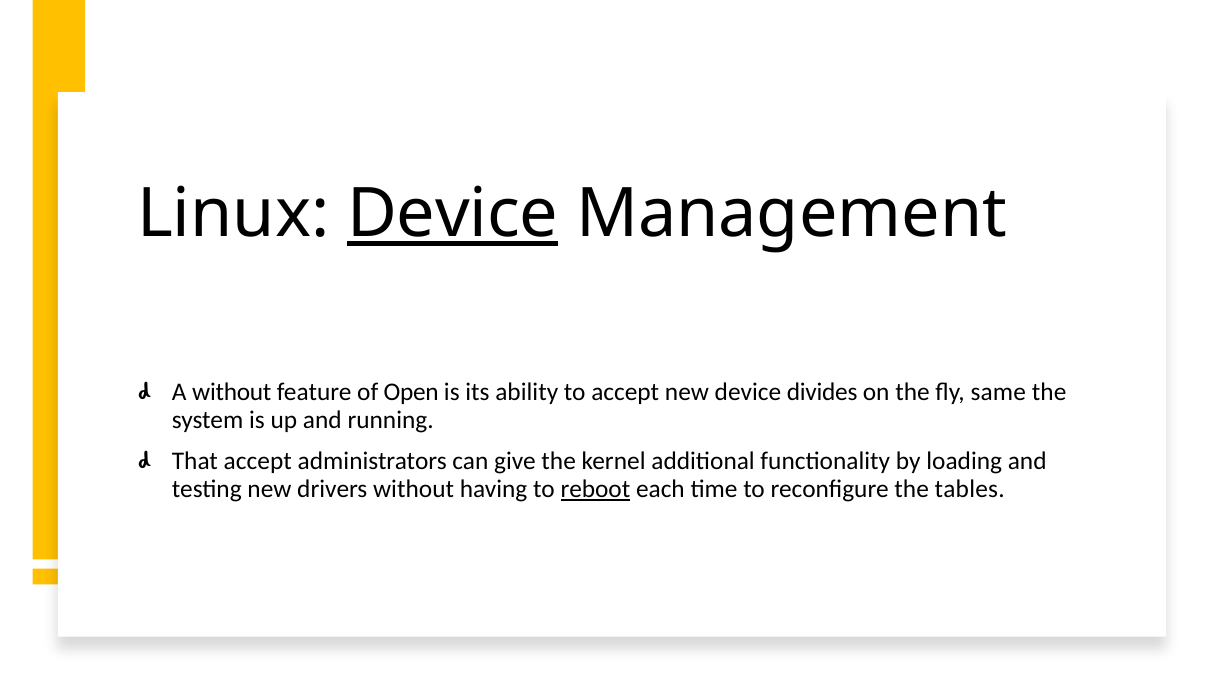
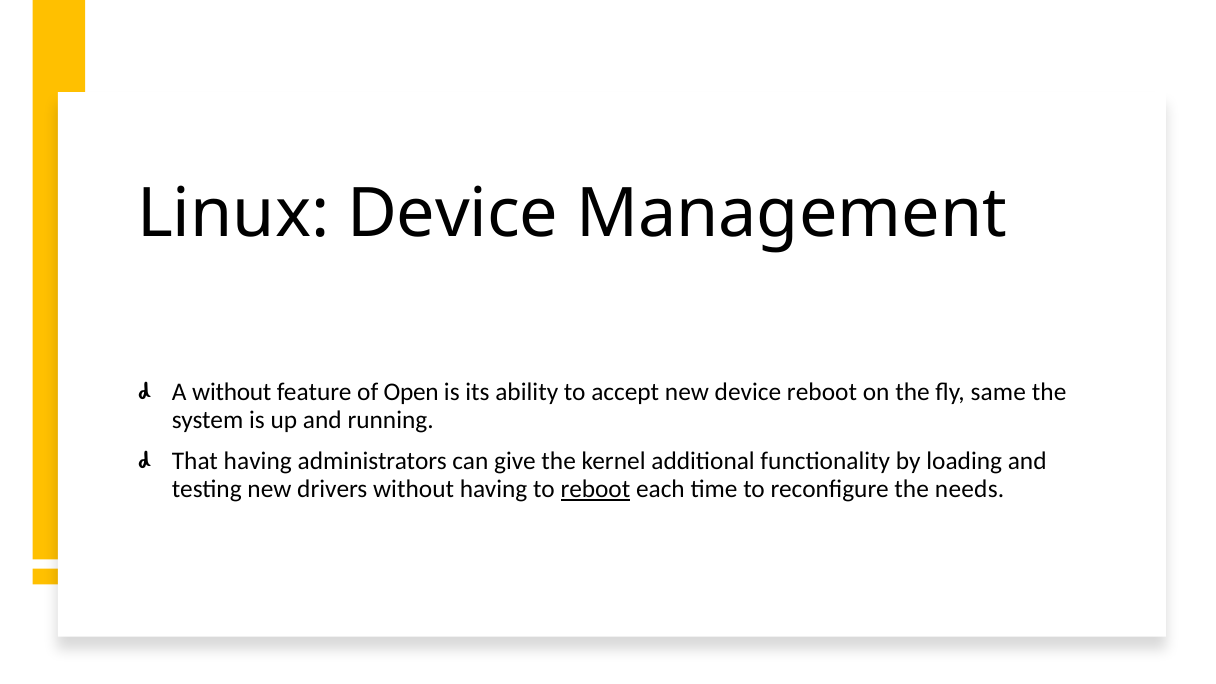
Device at (453, 214) underline: present -> none
device divides: divides -> reboot
That accept: accept -> having
tables: tables -> needs
